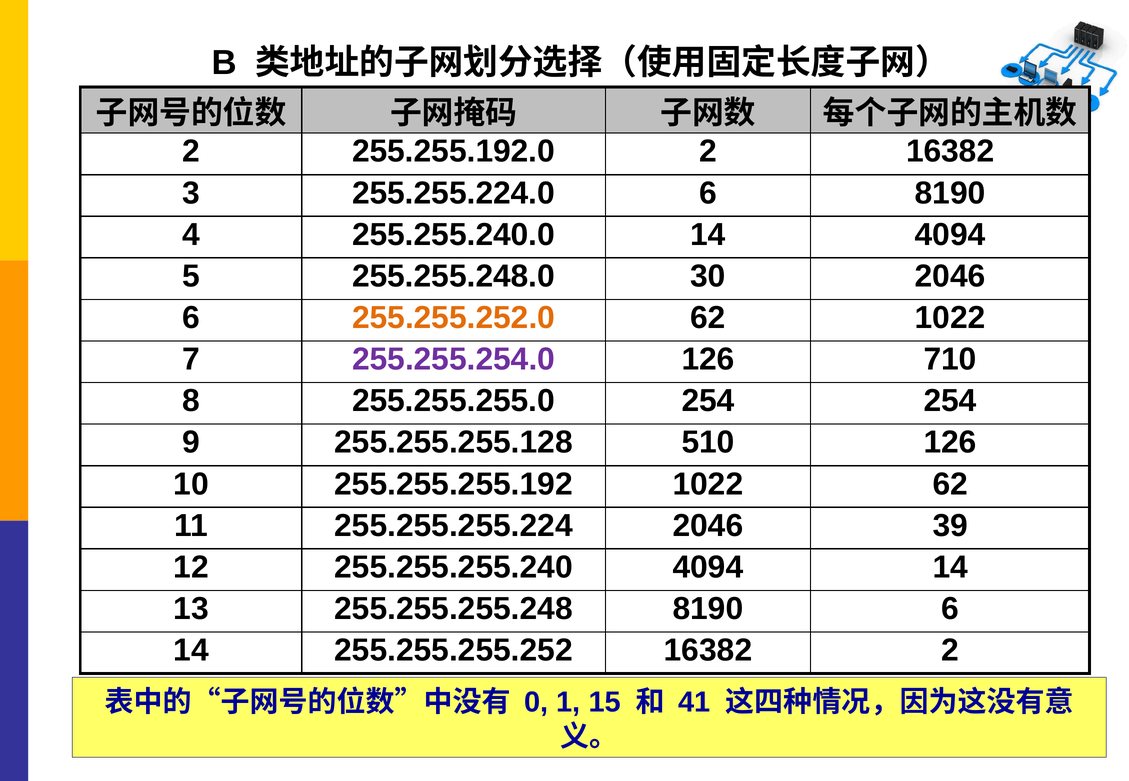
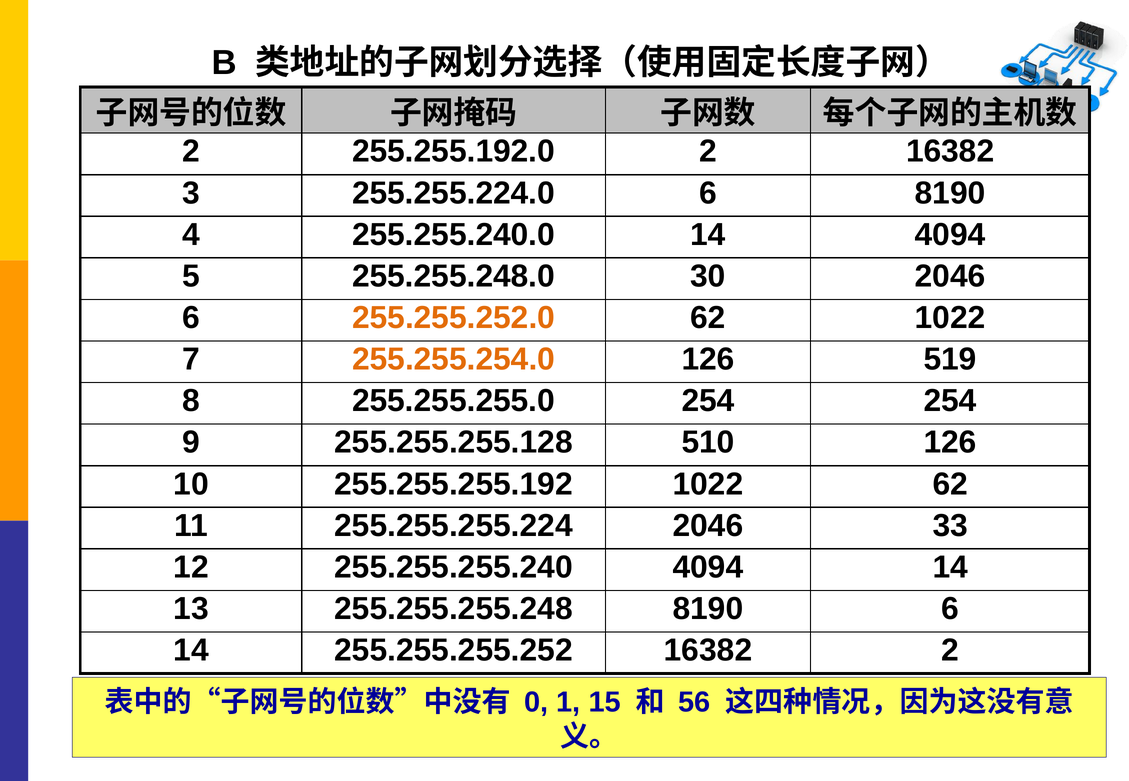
255.255.254.0 colour: purple -> orange
710: 710 -> 519
39: 39 -> 33
41: 41 -> 56
